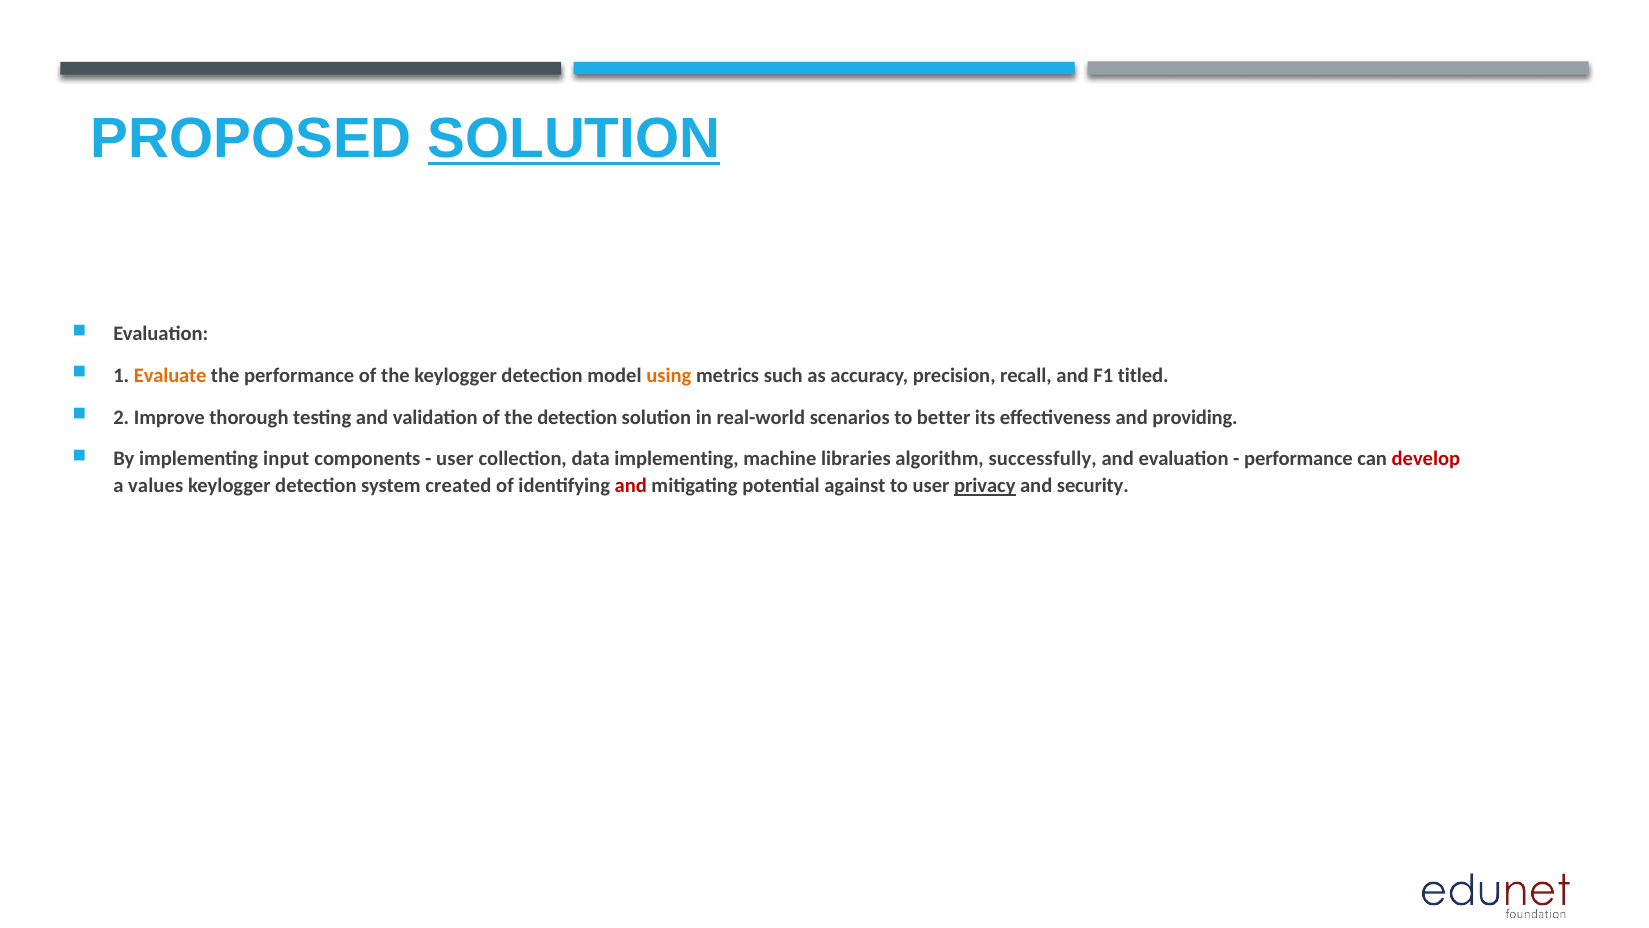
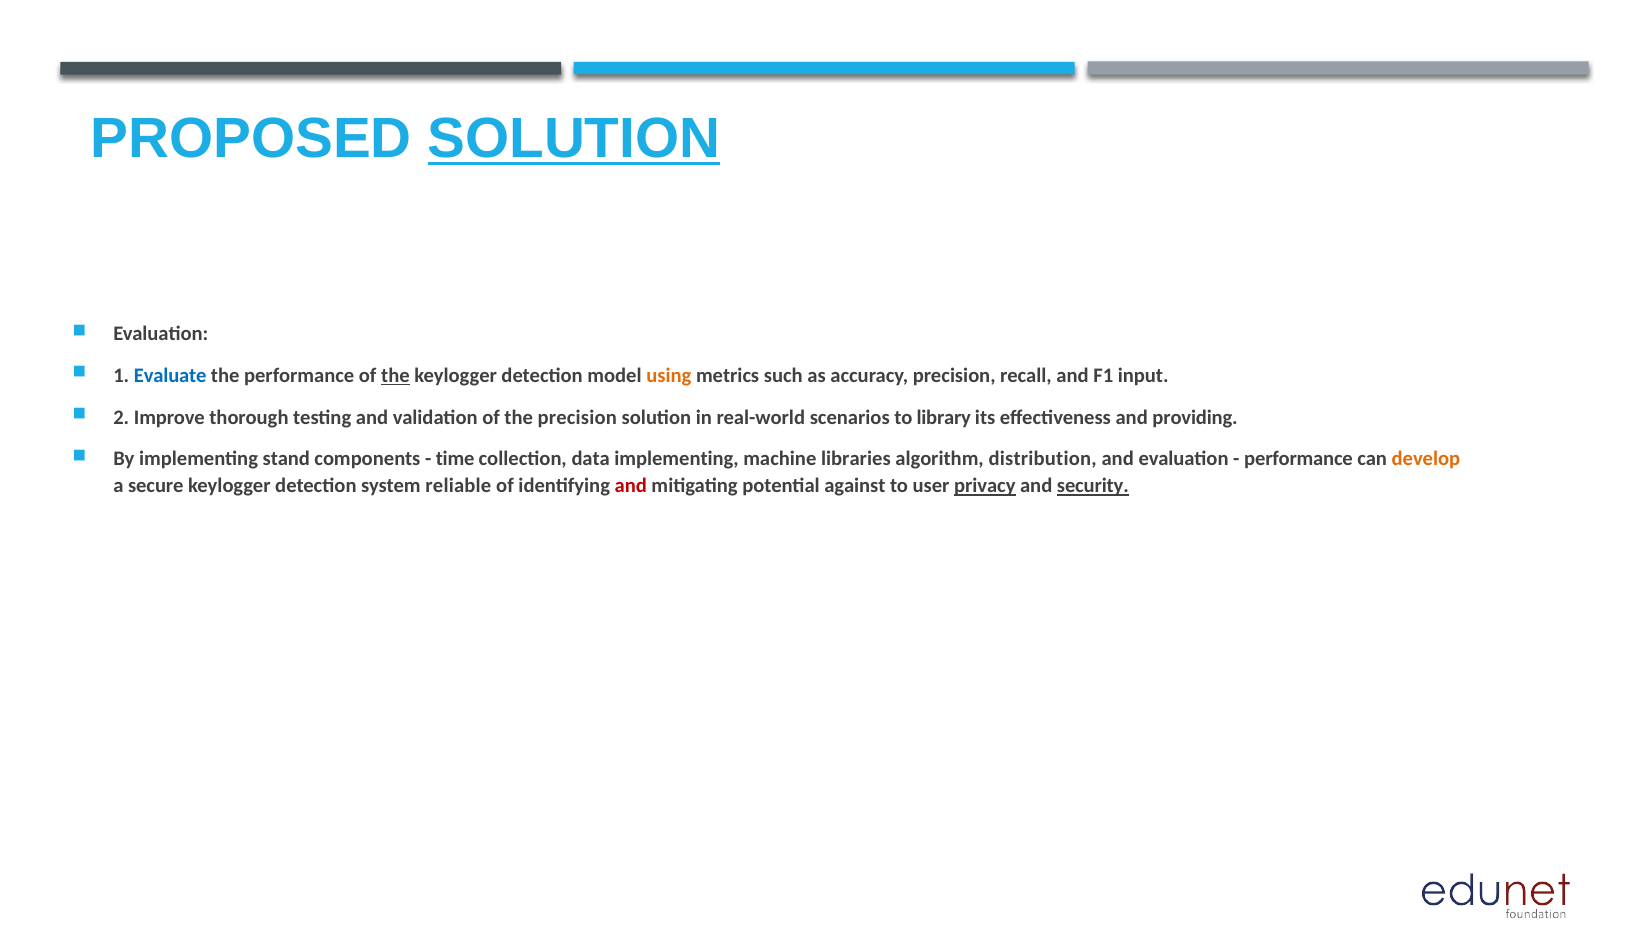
Evaluate colour: orange -> blue
the at (395, 376) underline: none -> present
titled: titled -> input
the detection: detection -> precision
better: better -> library
input: input -> stand
user at (455, 459): user -> time
successfully: successfully -> distribution
develop colour: red -> orange
values: values -> secure
created: created -> reliable
security underline: none -> present
